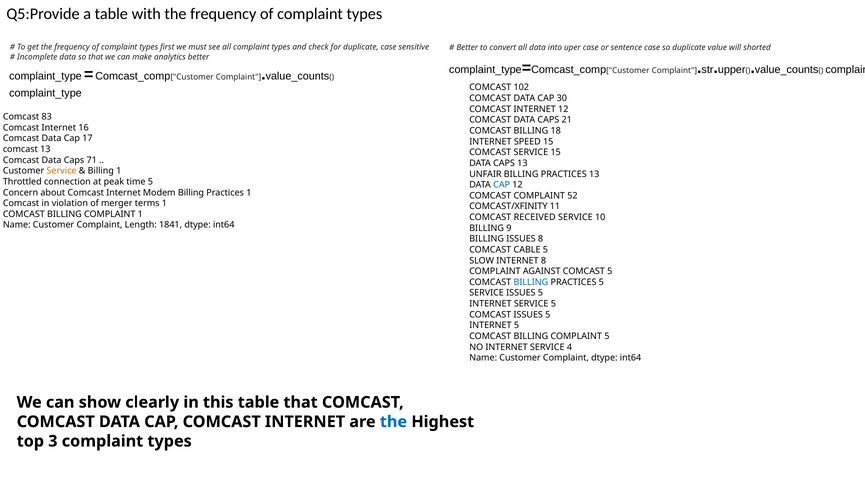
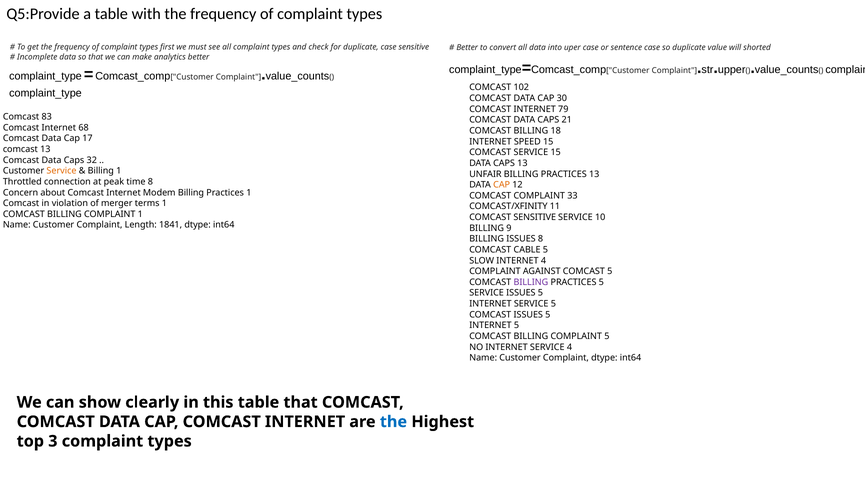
INTERNET 12: 12 -> 79
16: 16 -> 68
71: 71 -> 32
time 5: 5 -> 8
CAP at (502, 185) colour: blue -> orange
52: 52 -> 33
COMCAST RECEIVED: RECEIVED -> SENSITIVE
INTERNET 8: 8 -> 4
BILLING at (531, 283) colour: blue -> purple
